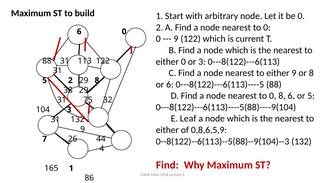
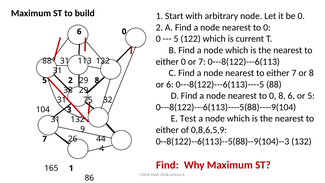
9 at (176, 39): 9 -> 5
or 3: 3 -> 7
either 9: 9 -> 7
Leaf: Leaf -> Test
